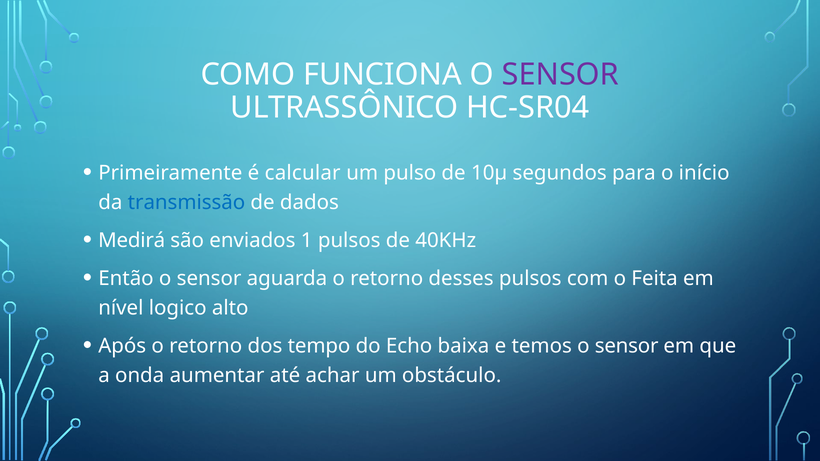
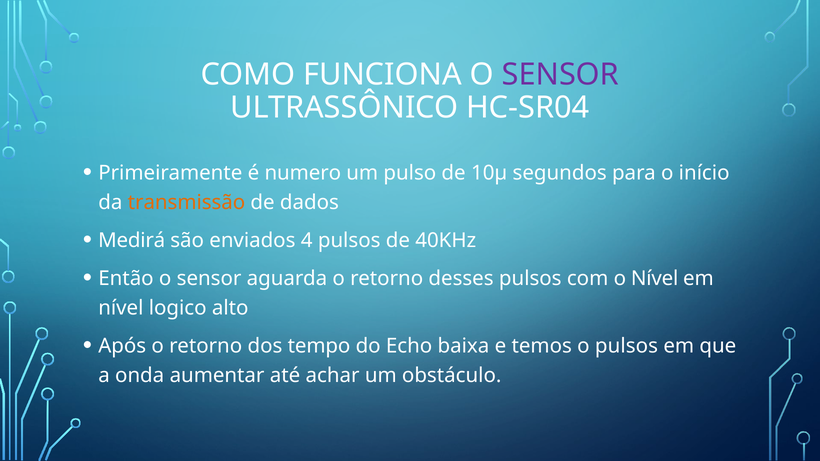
calcular: calcular -> numero
transmissão colour: blue -> orange
1: 1 -> 4
o Feita: Feita -> Nível
temos o sensor: sensor -> pulsos
